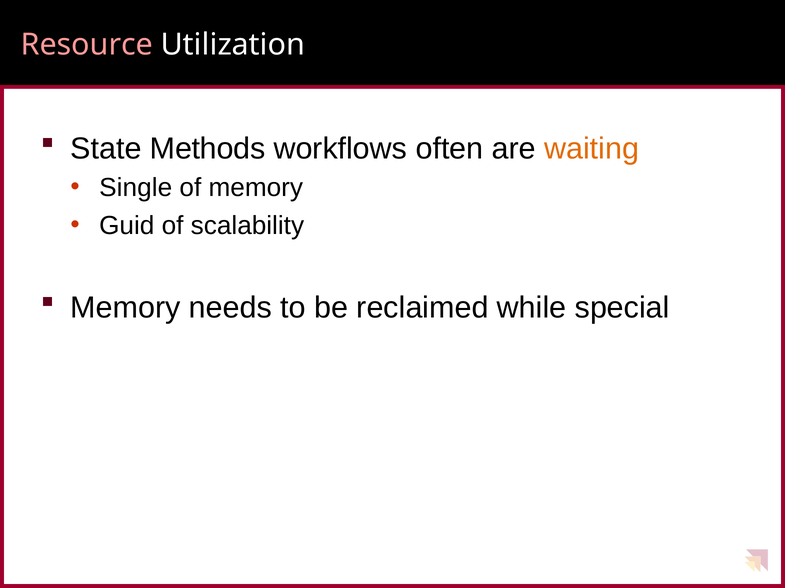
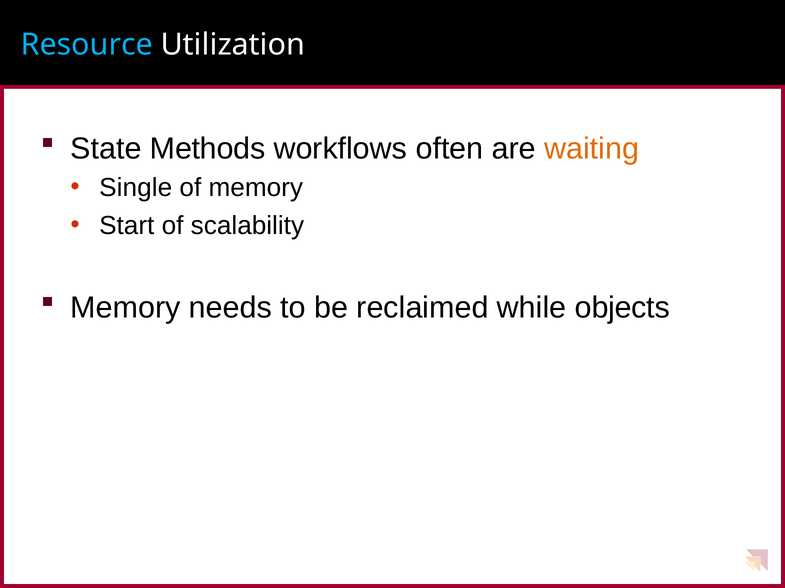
Resource colour: pink -> light blue
Guid: Guid -> Start
special: special -> objects
